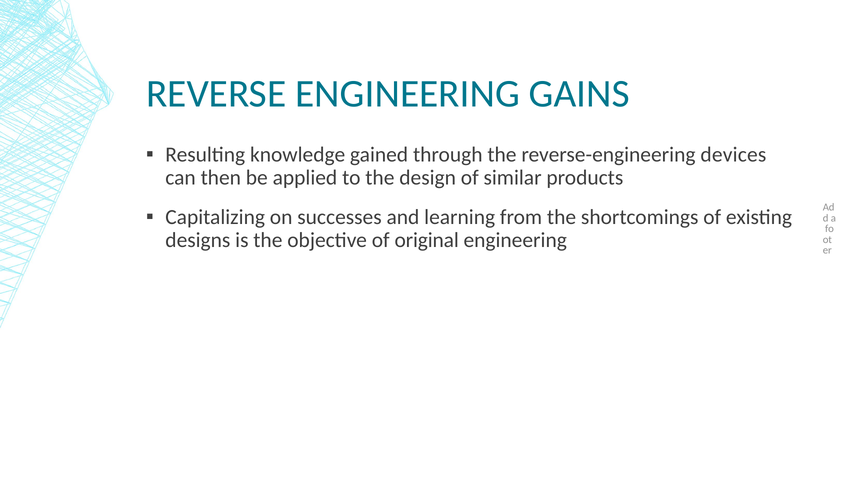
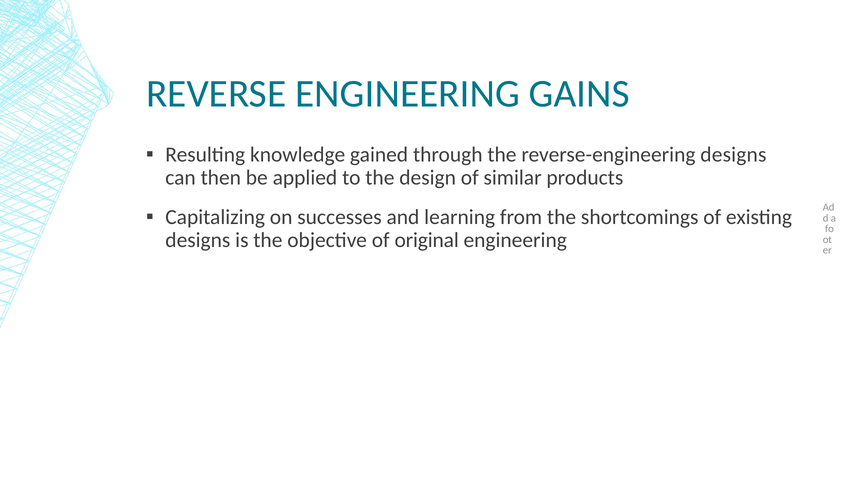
reverse-engineering devices: devices -> designs
